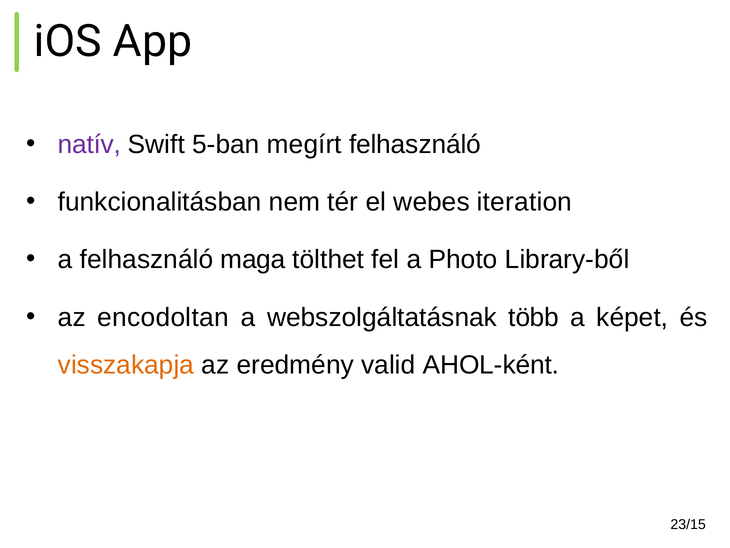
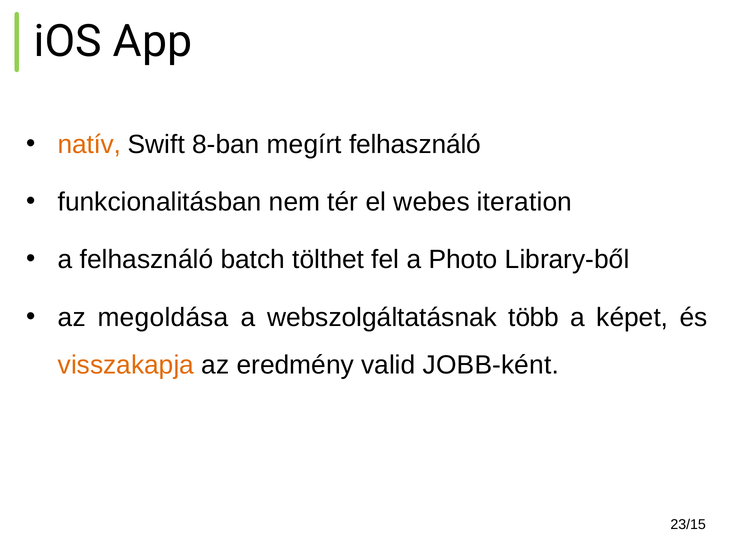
natív colour: purple -> orange
5-ban: 5-ban -> 8-ban
maga: maga -> batch
encodoltan: encodoltan -> megoldása
AHOL-ként: AHOL-ként -> JOBB-ként
